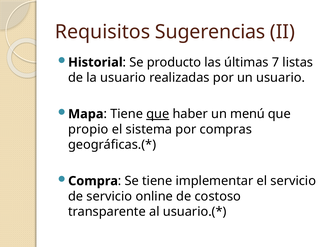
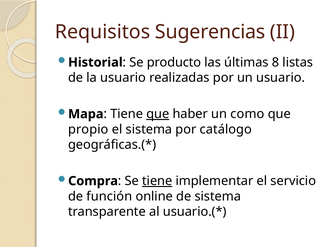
7: 7 -> 8
menú: menú -> como
compras: compras -> catálogo
tiene at (157, 181) underline: none -> present
de servicio: servicio -> función
de costoso: costoso -> sistema
